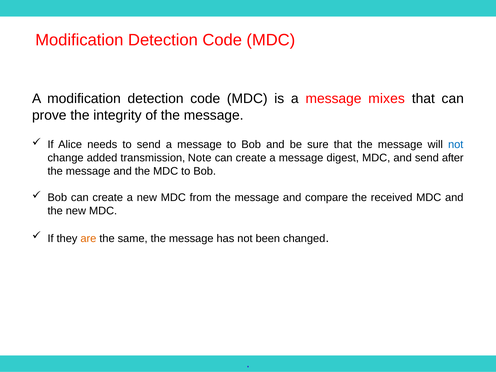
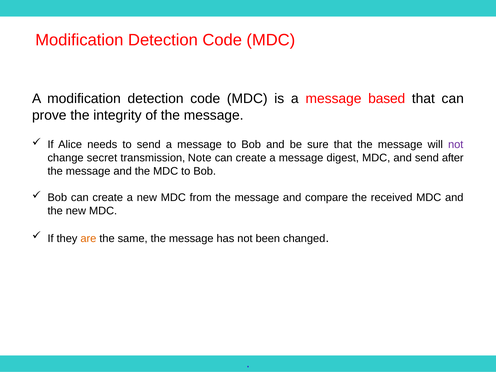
mixes: mixes -> based
not at (456, 145) colour: blue -> purple
added: added -> secret
